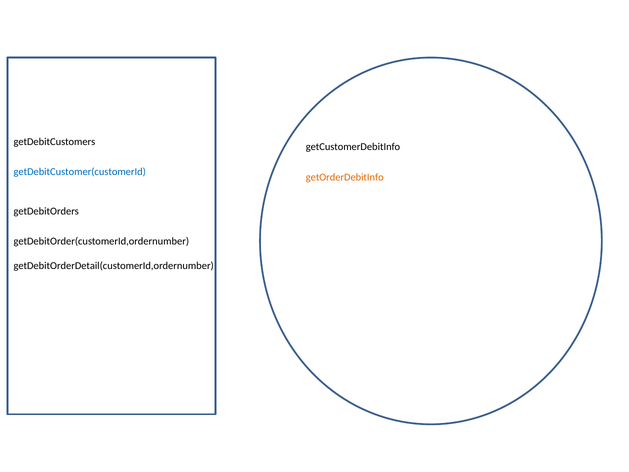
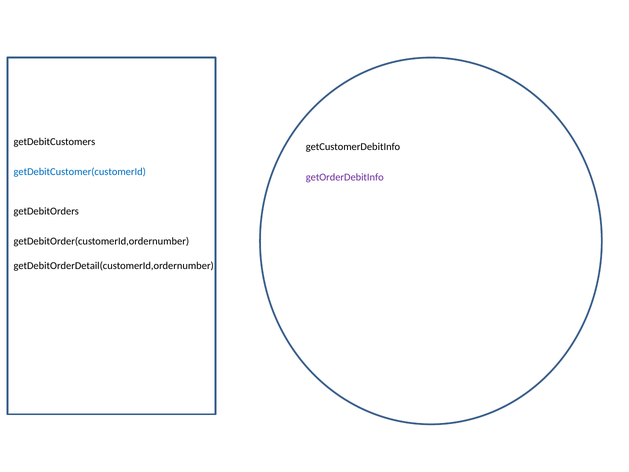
getOrderDebitInfo colour: orange -> purple
